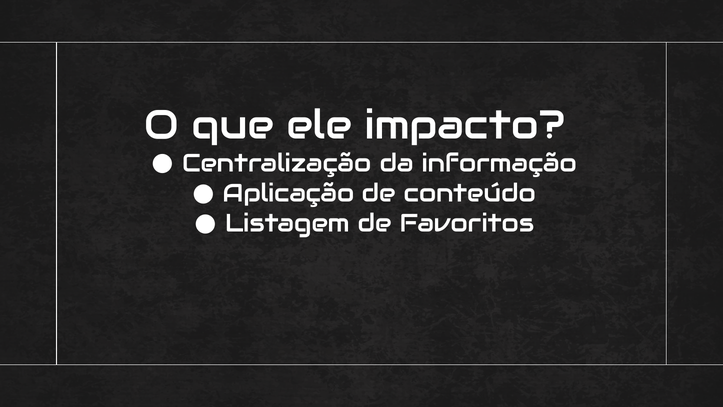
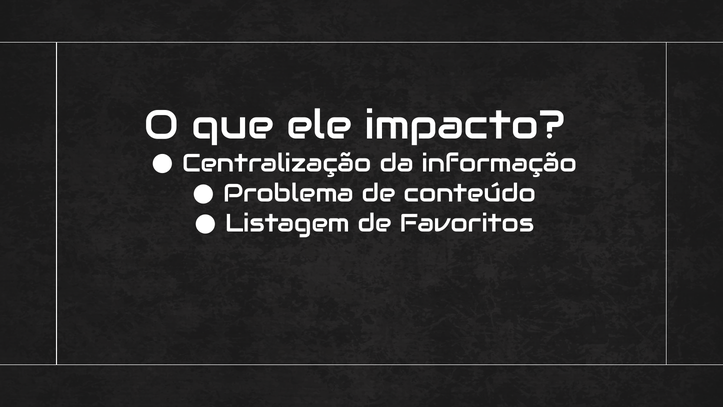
Aplicação: Aplicação -> Problema
